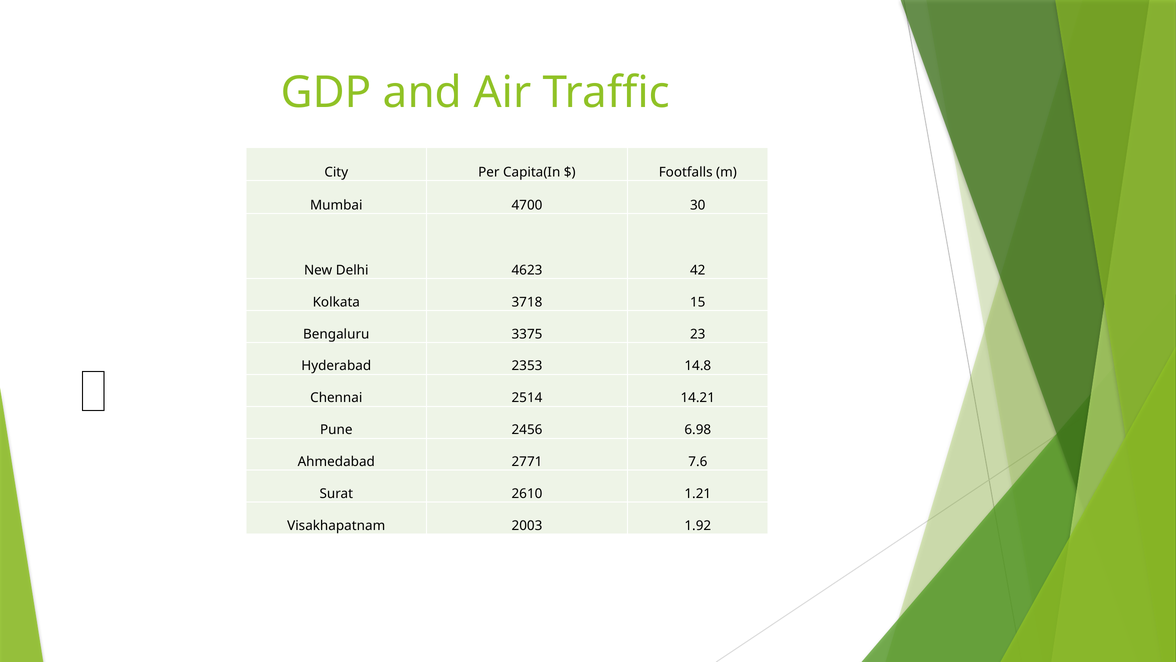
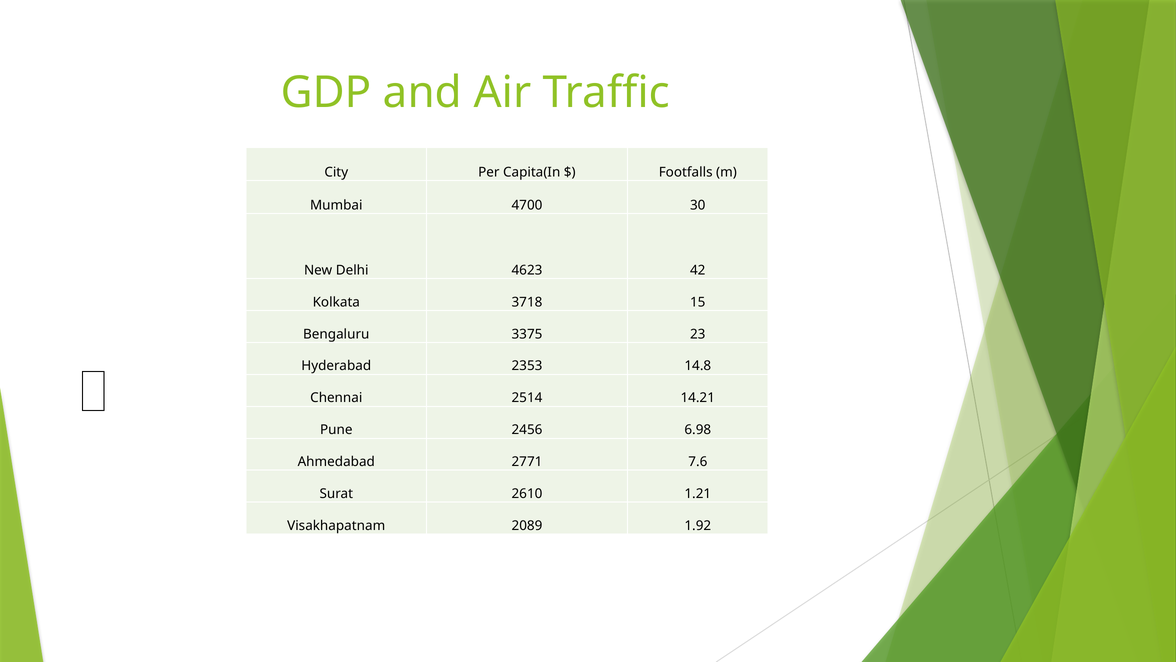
2003: 2003 -> 2089
